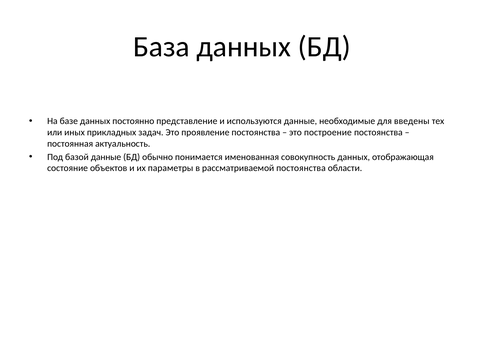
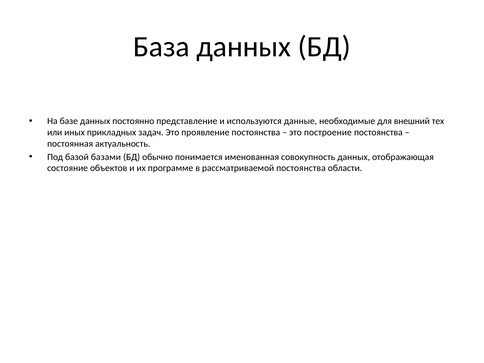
введены: введены -> внешний
базой данные: данные -> базами
параметры: параметры -> программе
